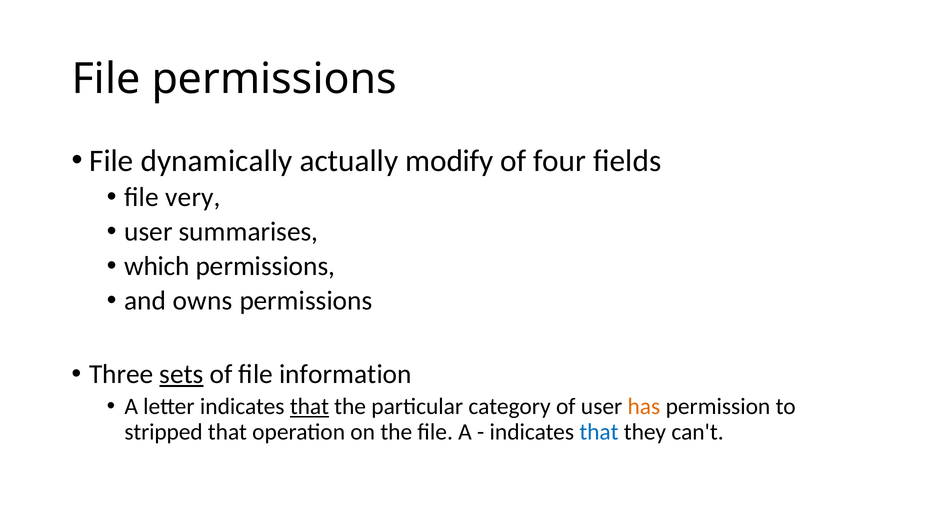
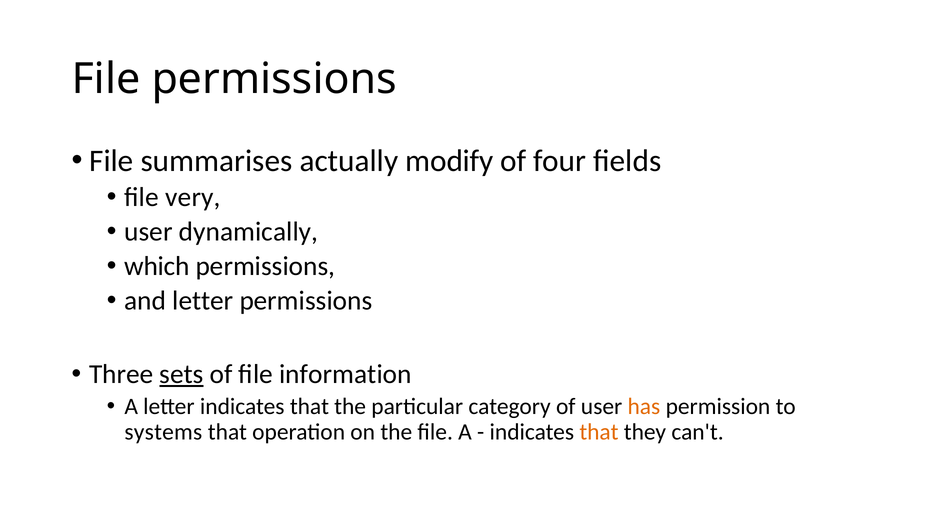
dynamically: dynamically -> summarises
summarises: summarises -> dynamically
and owns: owns -> letter
that at (309, 407) underline: present -> none
stripped: stripped -> systems
that at (599, 432) colour: blue -> orange
